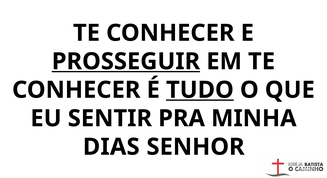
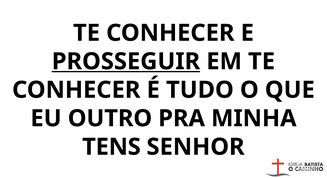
TUDO underline: present -> none
SENTIR: SENTIR -> OUTRO
DIAS: DIAS -> TENS
